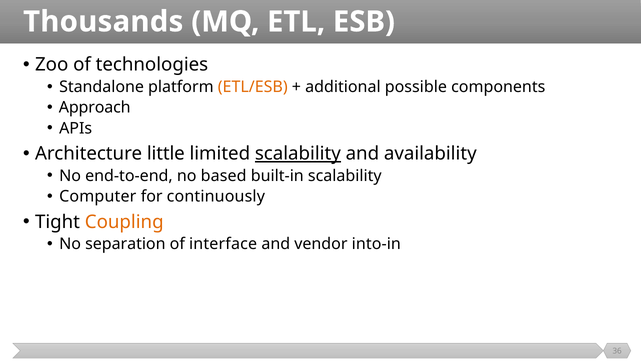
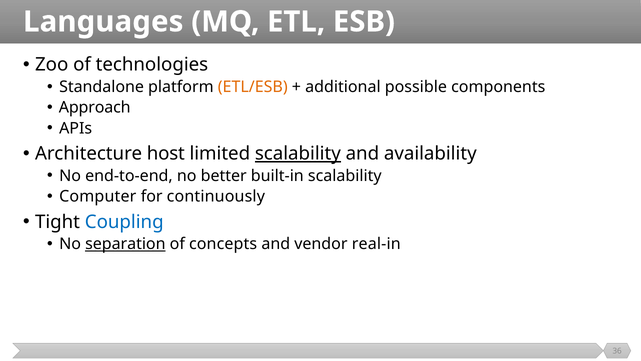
Thousands: Thousands -> Languages
little: little -> host
based: based -> better
Coupling colour: orange -> blue
separation underline: none -> present
interface: interface -> concepts
into-in: into-in -> real-in
